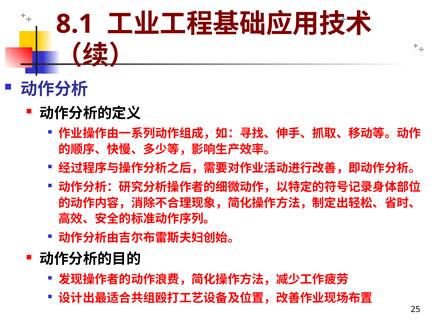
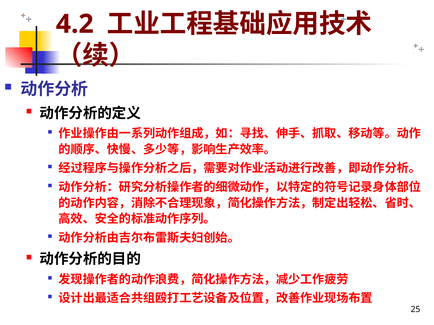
8.1: 8.1 -> 4.2
